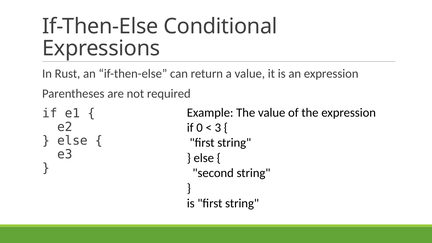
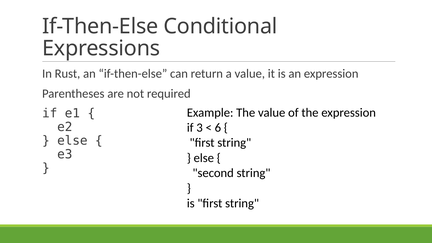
0: 0 -> 3
3: 3 -> 6
